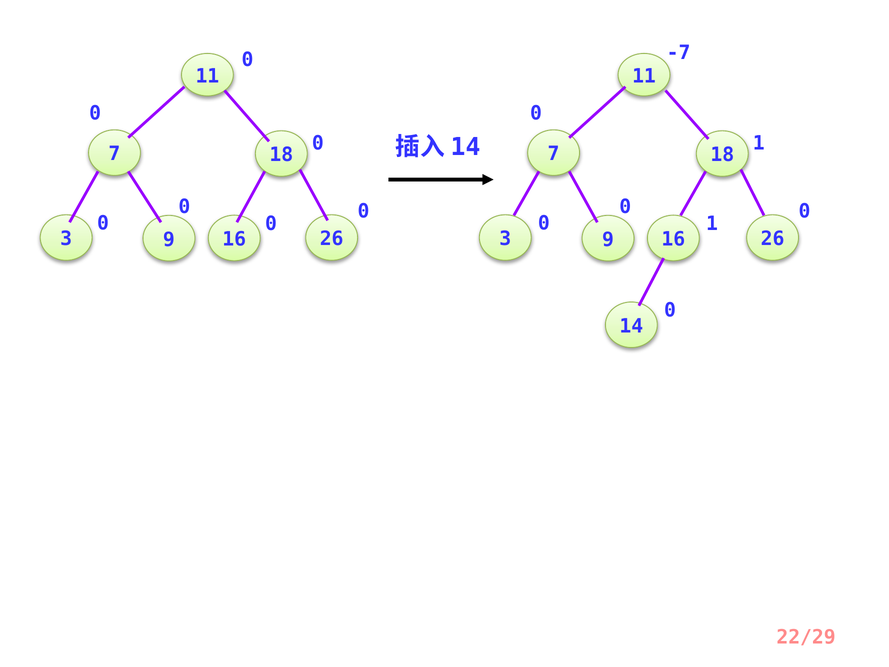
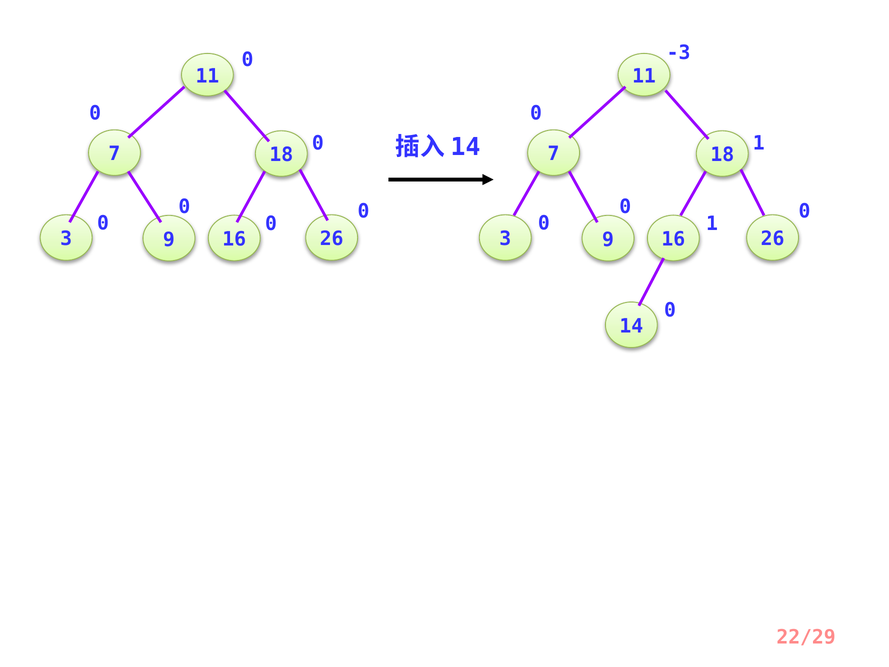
-7: -7 -> -3
